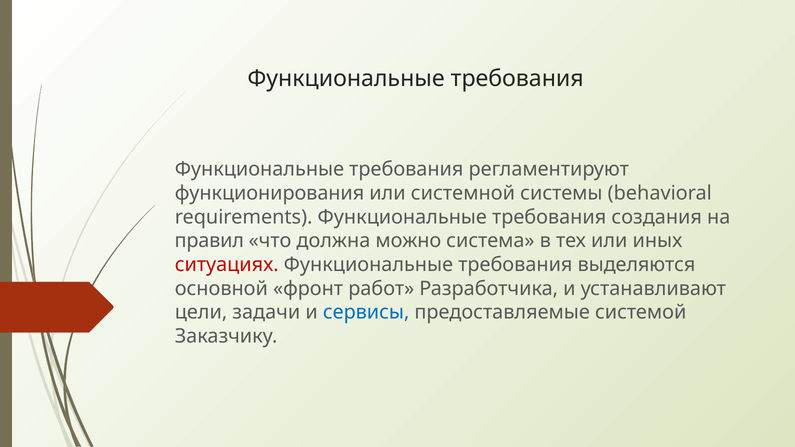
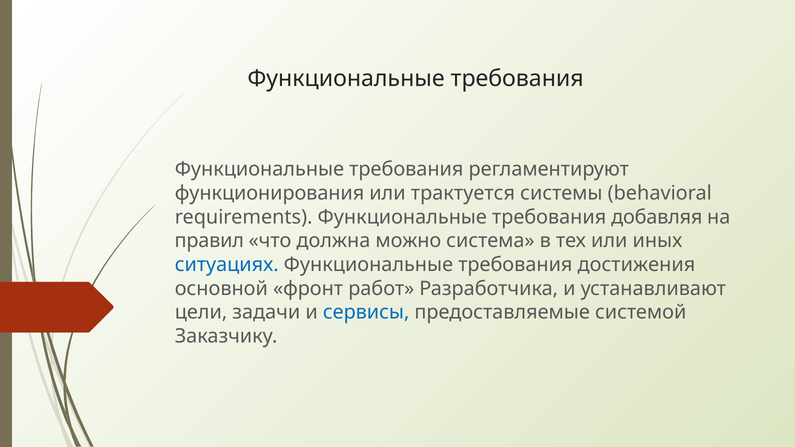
системной: системной -> трактуется
создания: создания -> добавляя
ситуациях colour: red -> blue
выделяются: выделяются -> достижения
